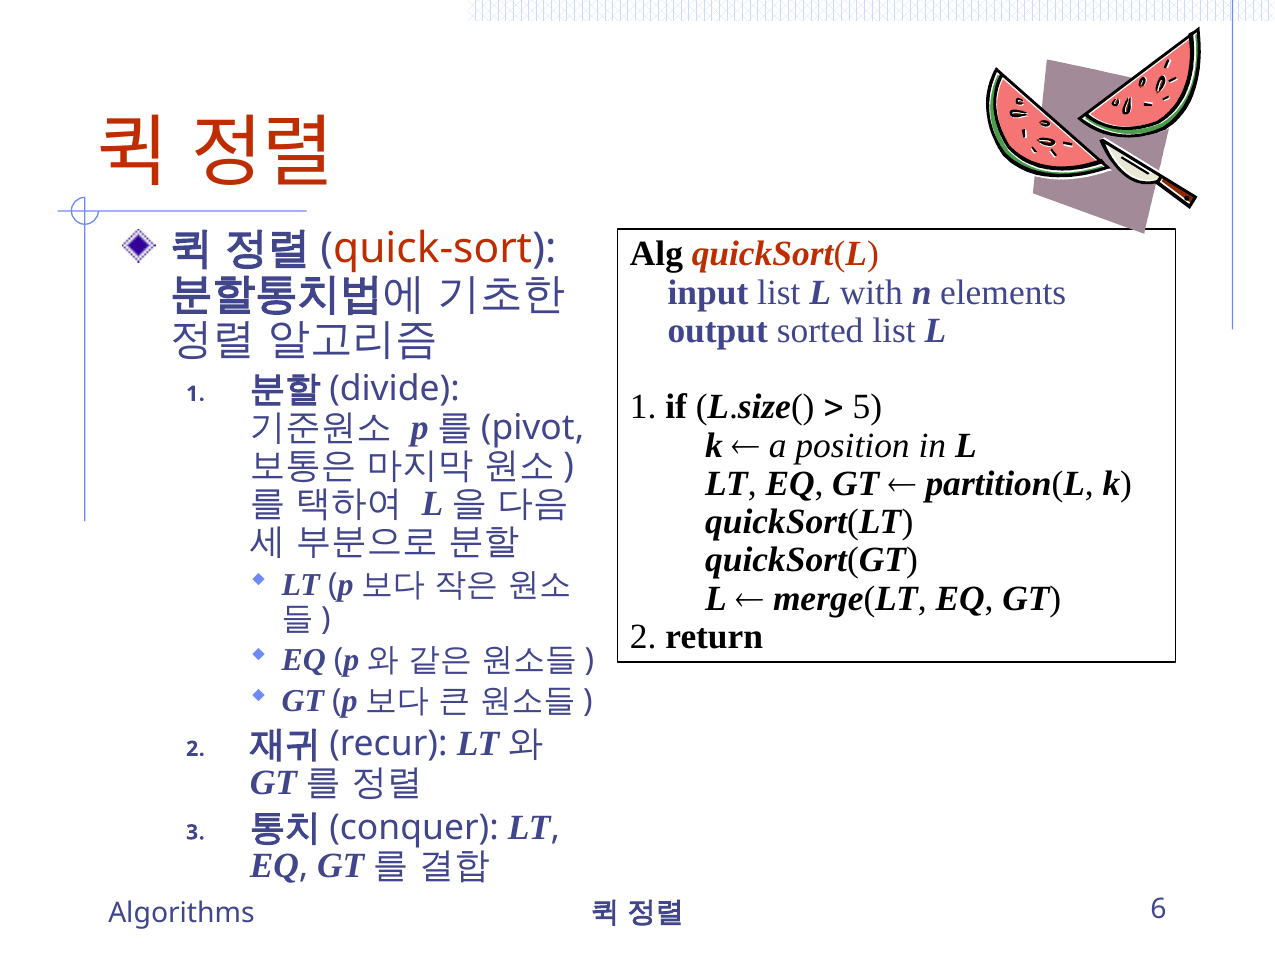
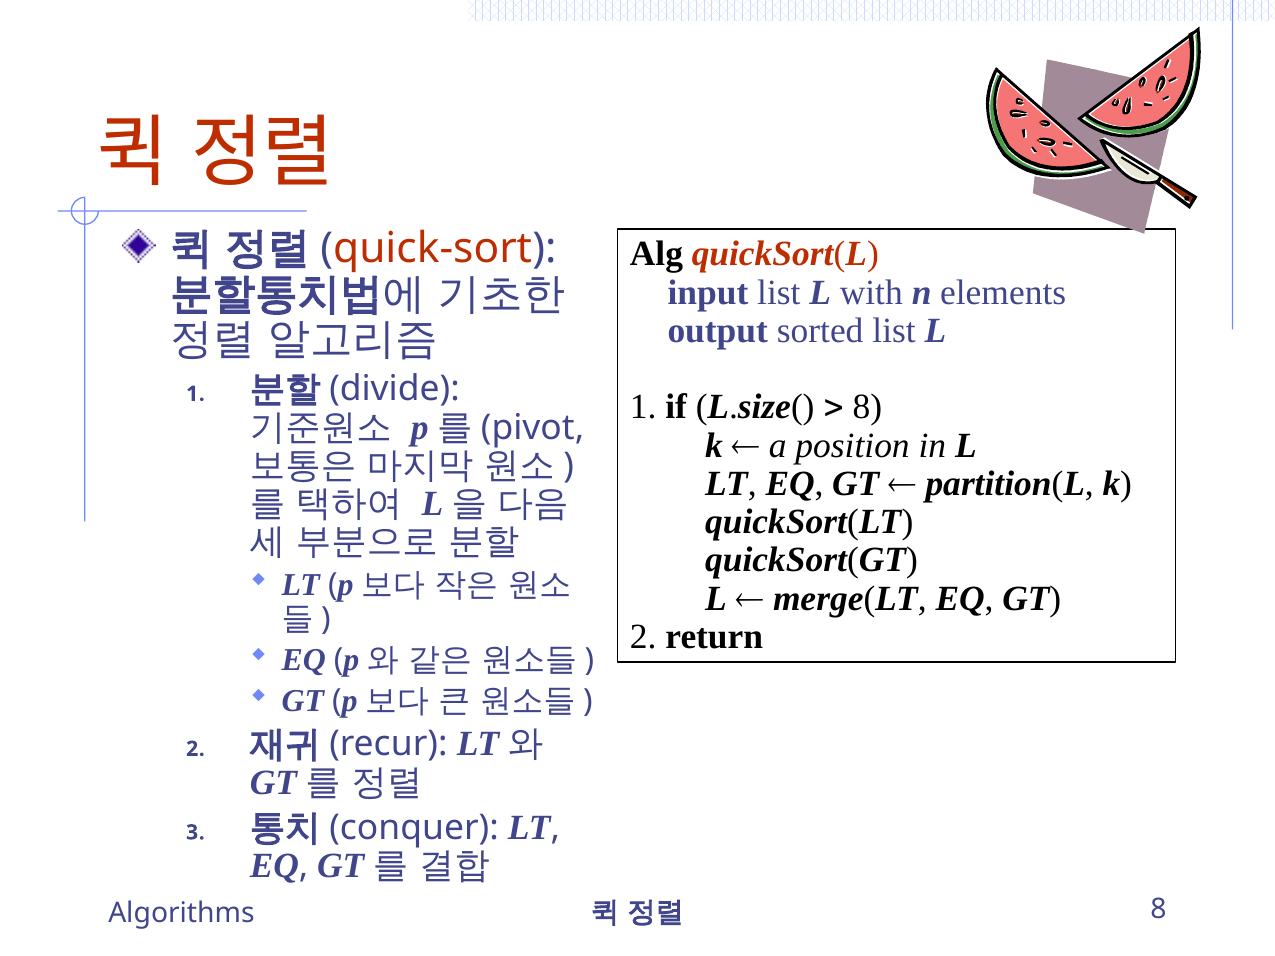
5 at (867, 407): 5 -> 8
6 at (1159, 909): 6 -> 8
